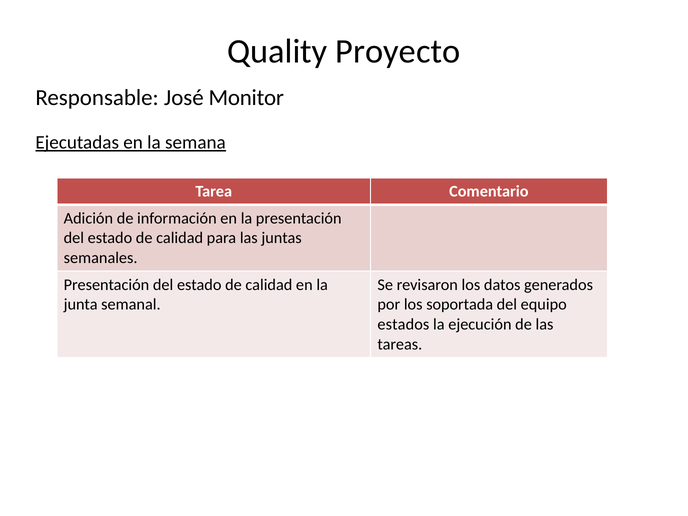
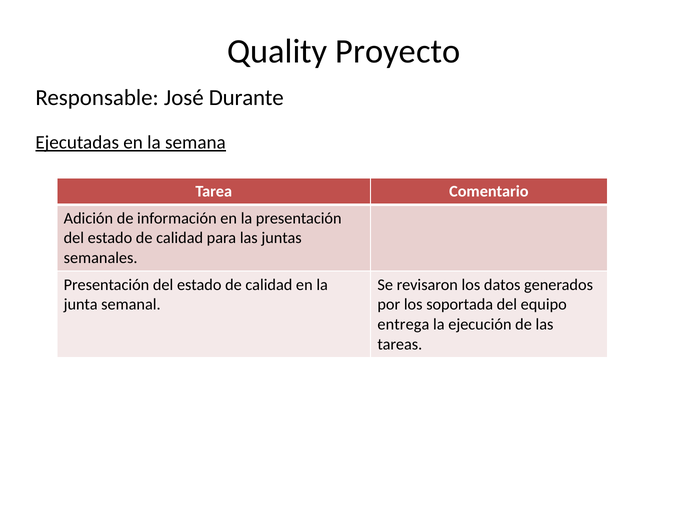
Monitor: Monitor -> Durante
estados: estados -> entrega
